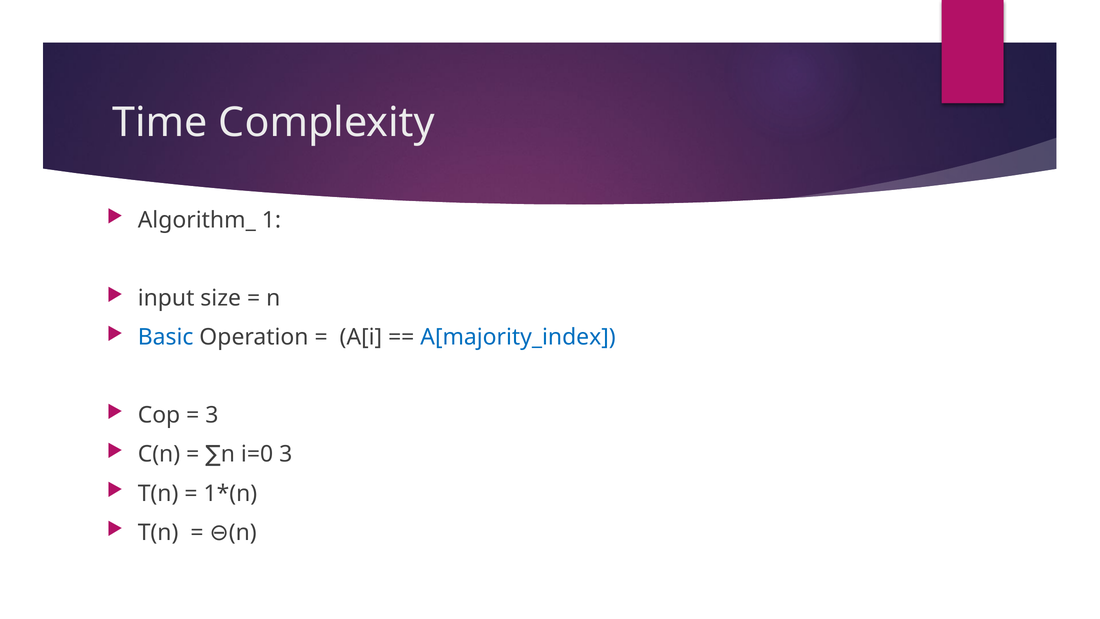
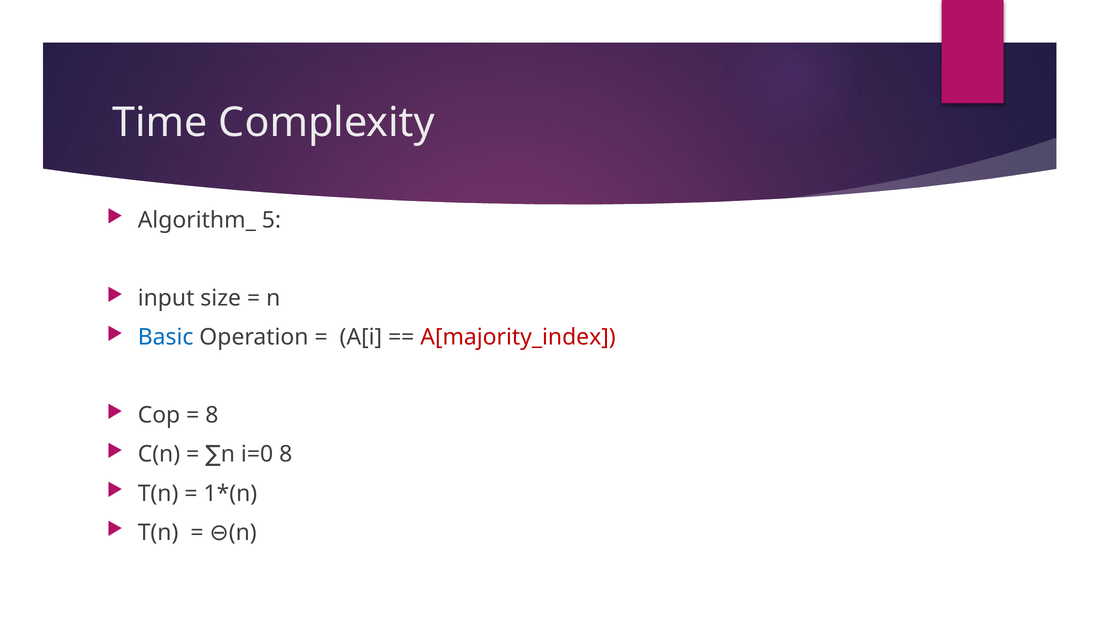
1: 1 -> 5
A[majority_index colour: blue -> red
3 at (212, 415): 3 -> 8
i=0 3: 3 -> 8
